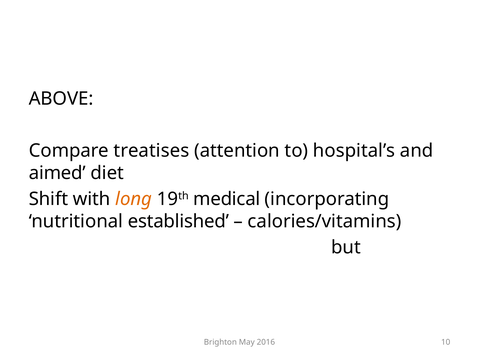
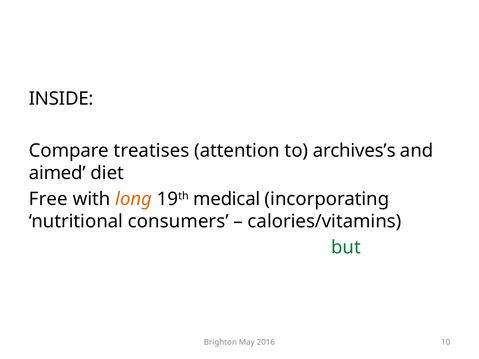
ABOVE: ABOVE -> INSIDE
hospital’s: hospital’s -> archives’s
Shift: Shift -> Free
established: established -> consumers
but colour: black -> green
